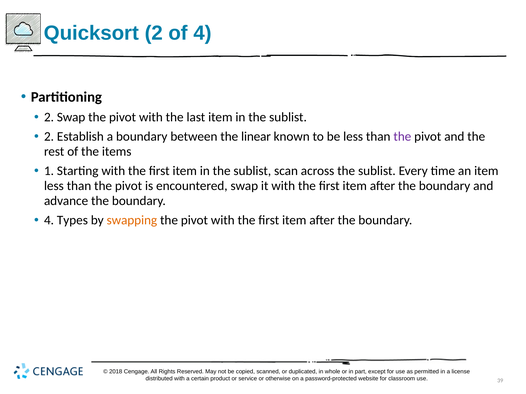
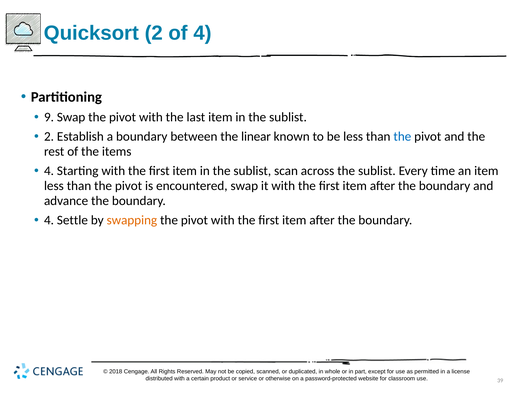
2 at (49, 117): 2 -> 9
the at (402, 137) colour: purple -> blue
1 at (49, 171): 1 -> 4
Types: Types -> Settle
